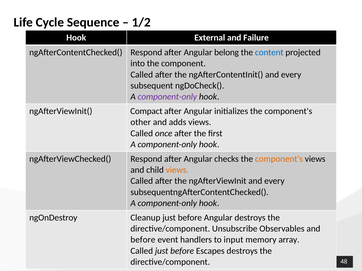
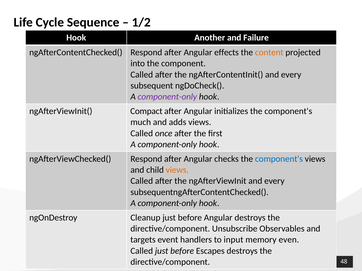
External: External -> Another
belong: belong -> effects
content colour: blue -> orange
other: other -> much
component's at (279, 159) colour: orange -> blue
before at (143, 240): before -> targets
array: array -> even
